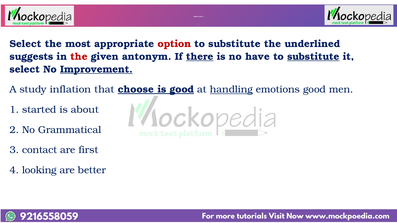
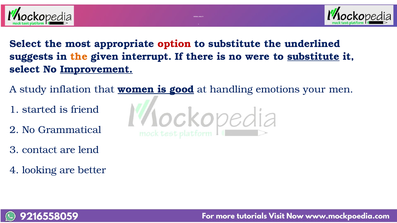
the at (79, 57) colour: red -> orange
antonym: antonym -> interrupt
there underline: present -> none
have: have -> were
choose: choose -> women
handling underline: present -> none
emotions good: good -> your
about: about -> friend
first: first -> lend
